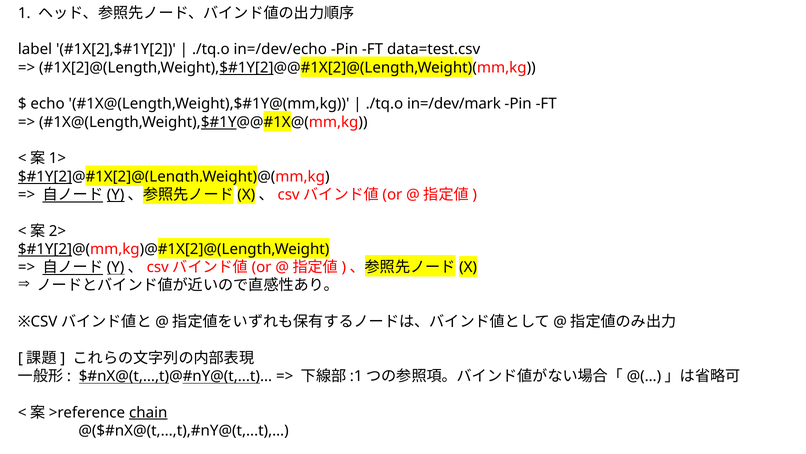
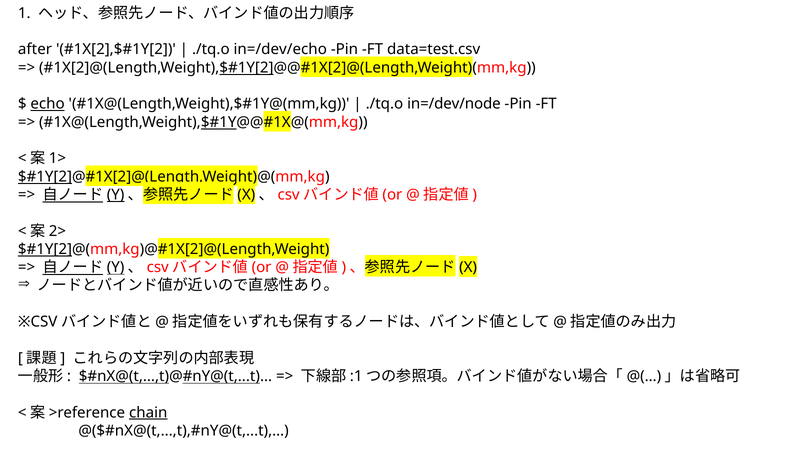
label: label -> after
echo underline: none -> present
in=/dev/mark: in=/dev/mark -> in=/dev/node
